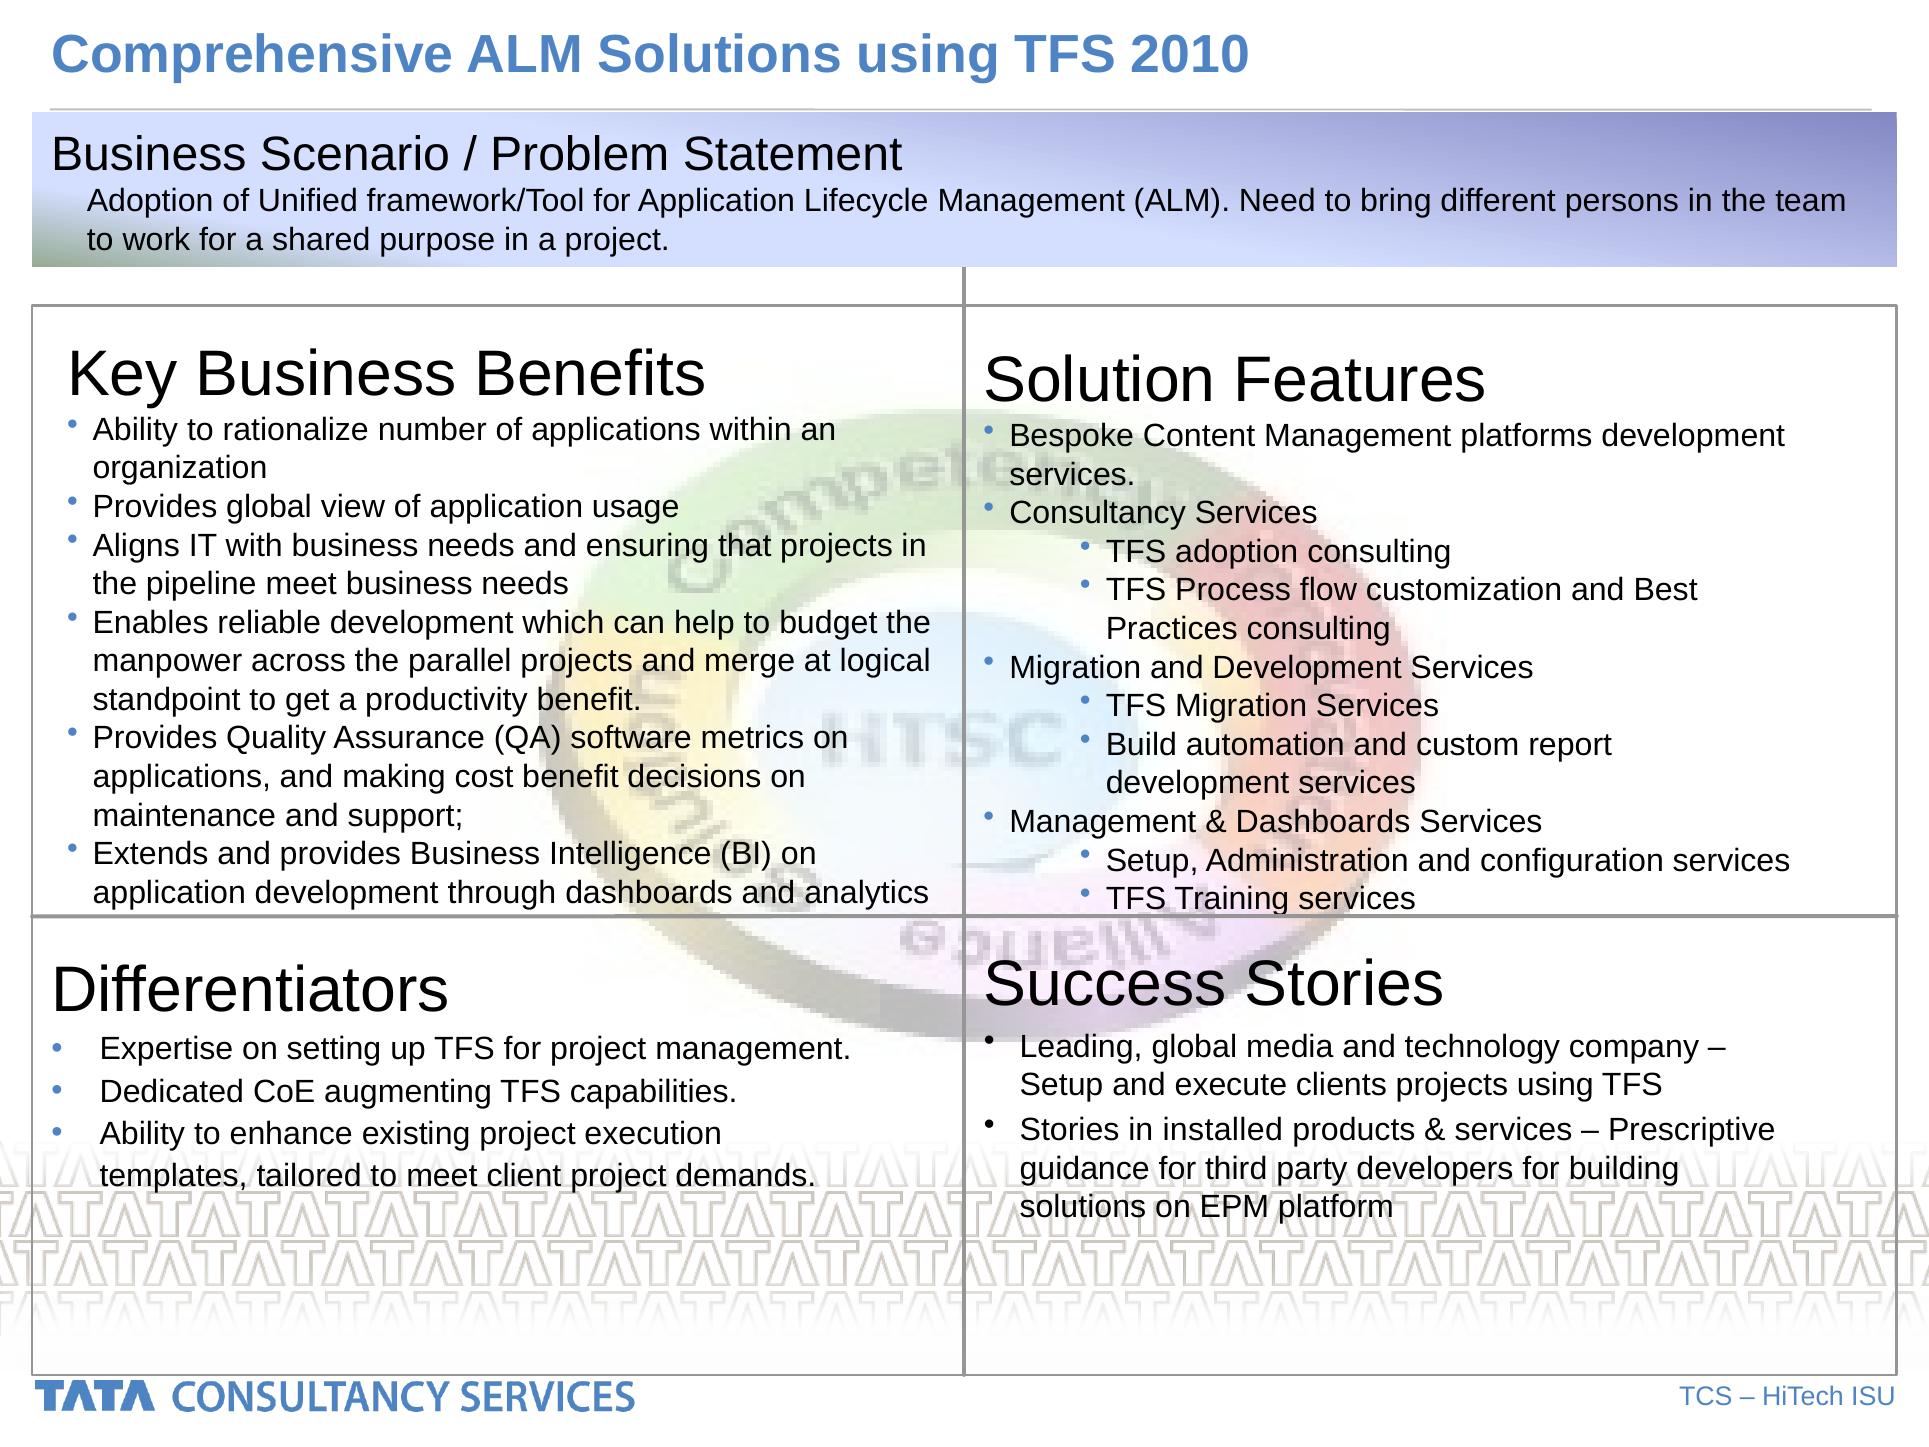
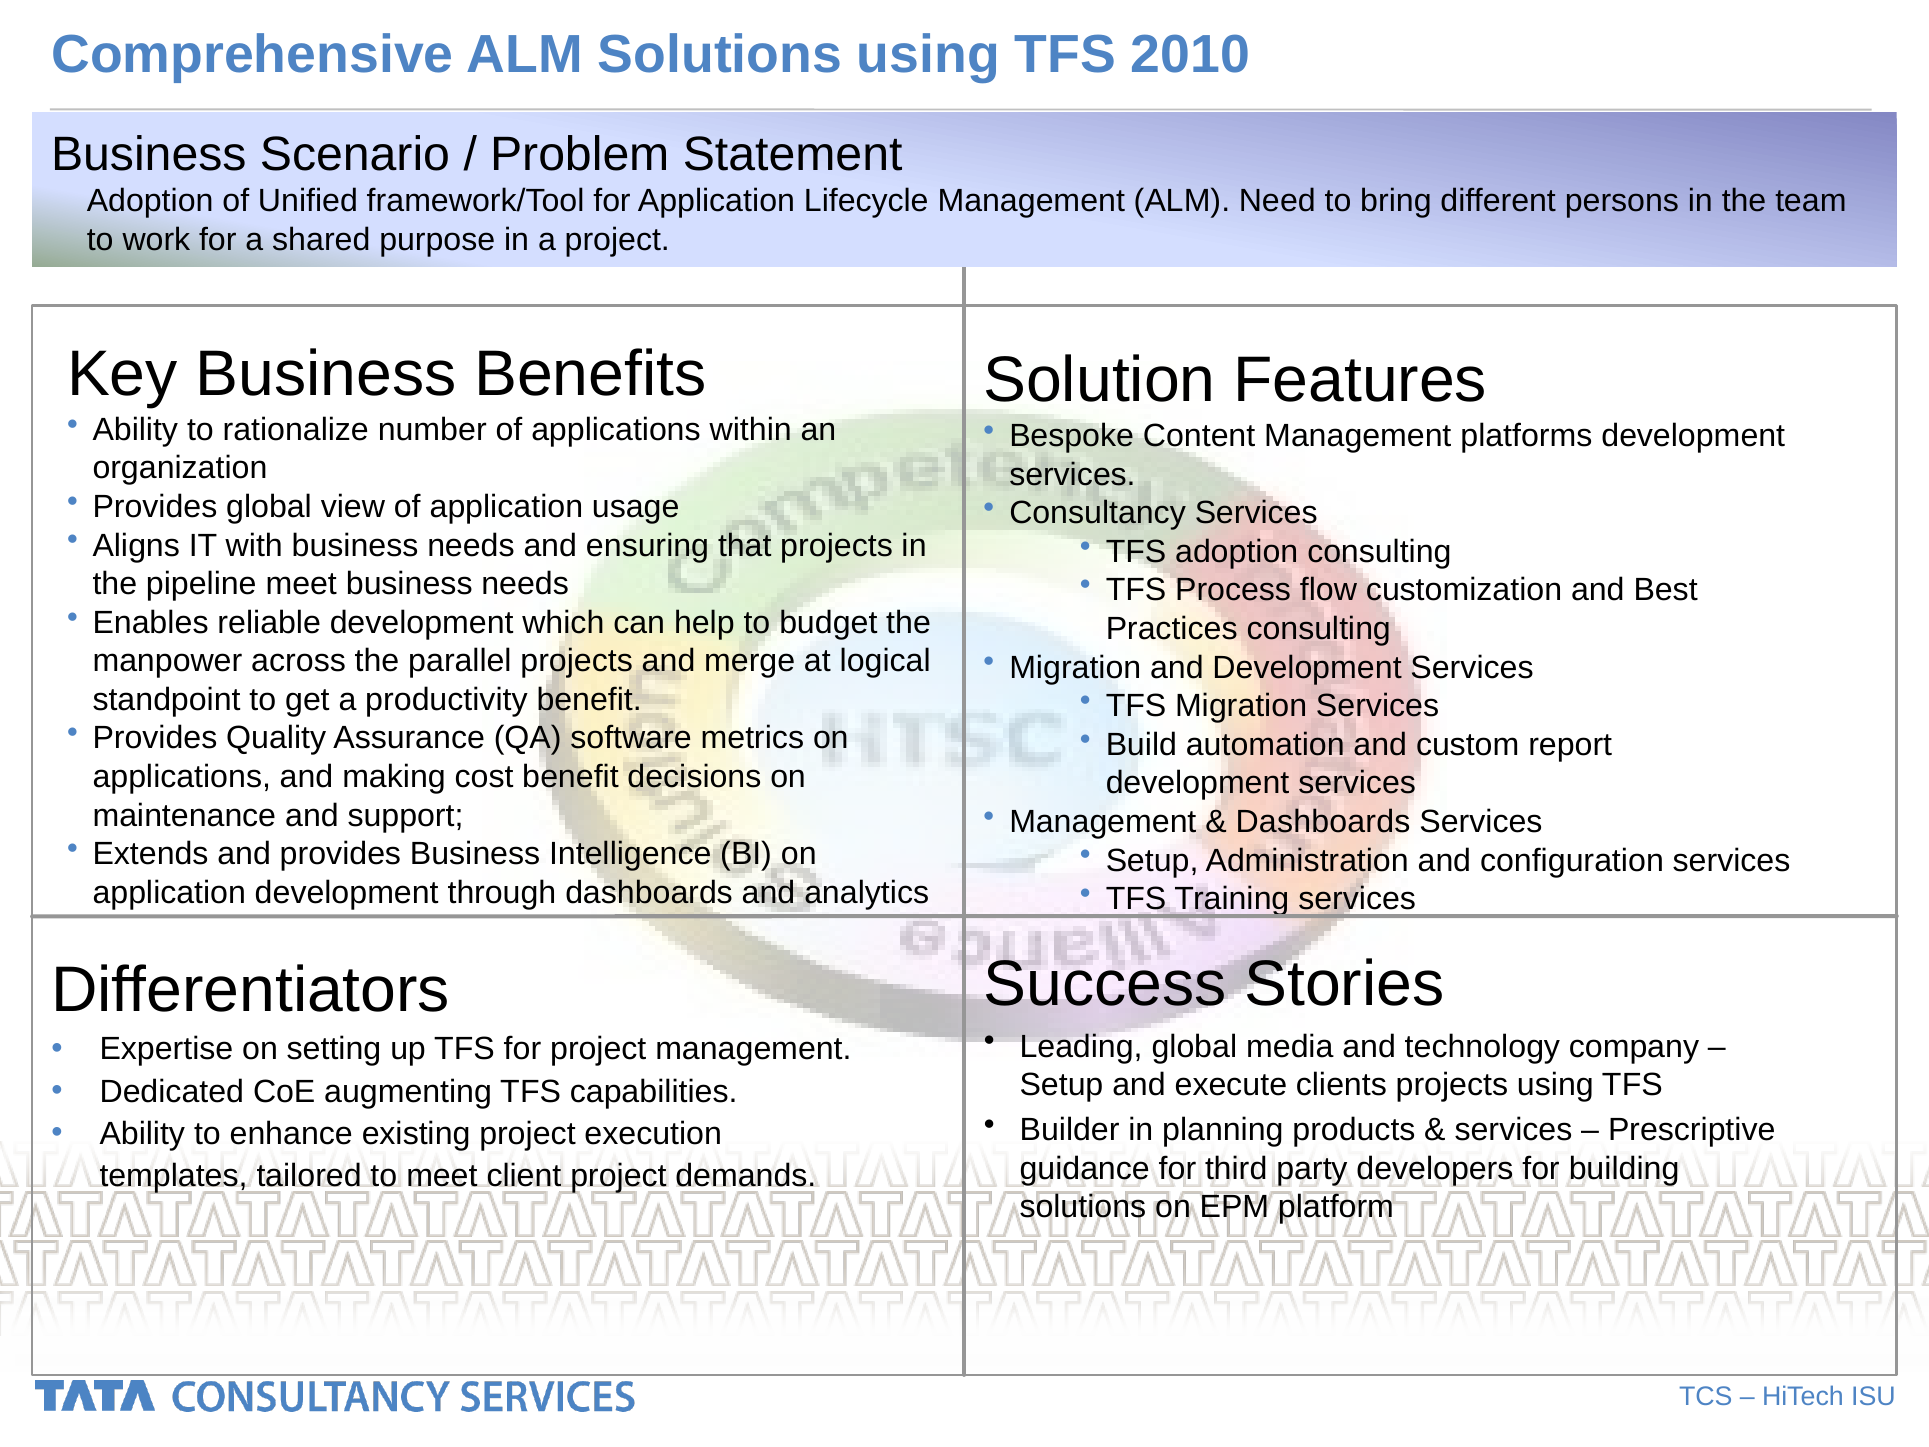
Stories at (1070, 1130): Stories -> Builder
installed: installed -> planning
